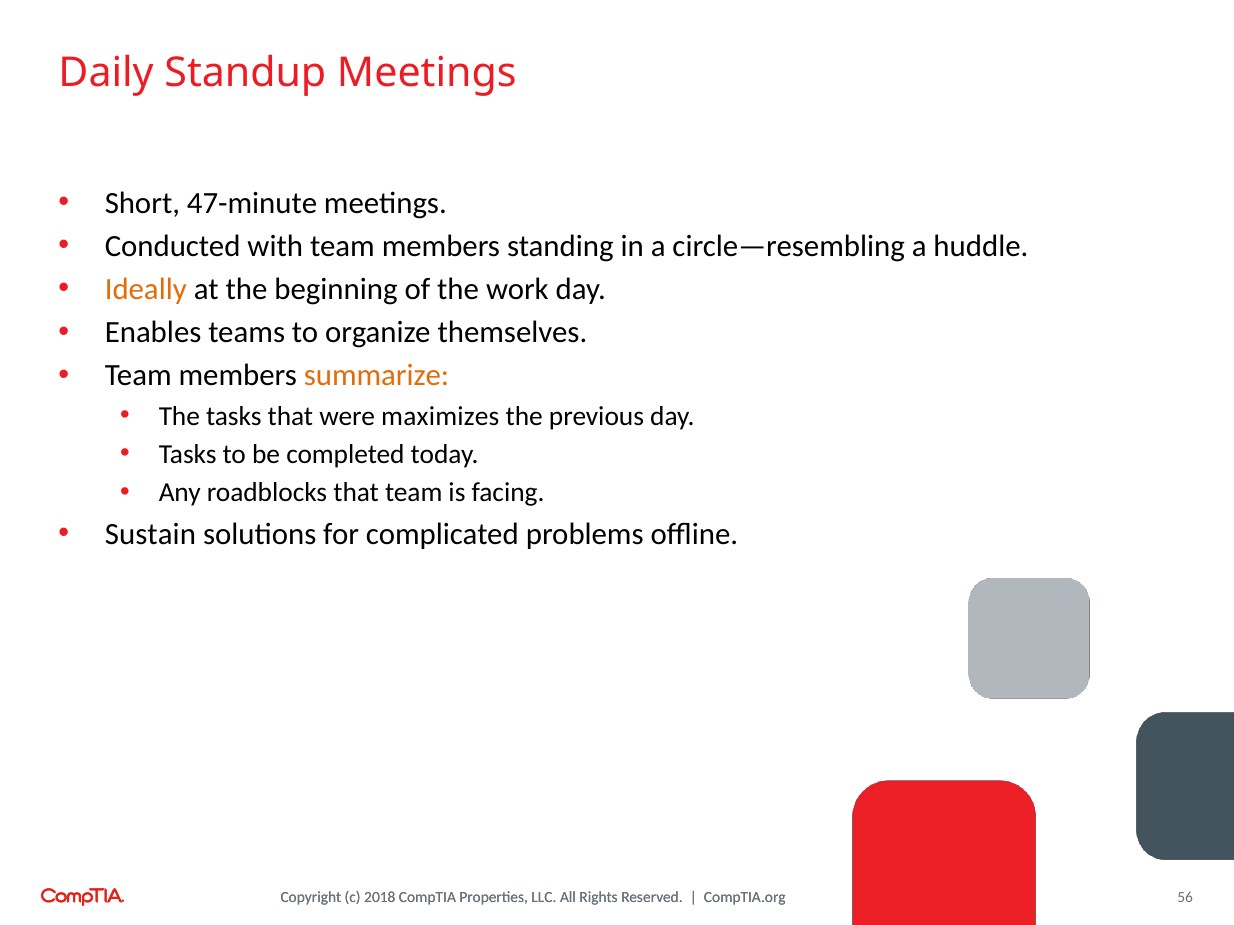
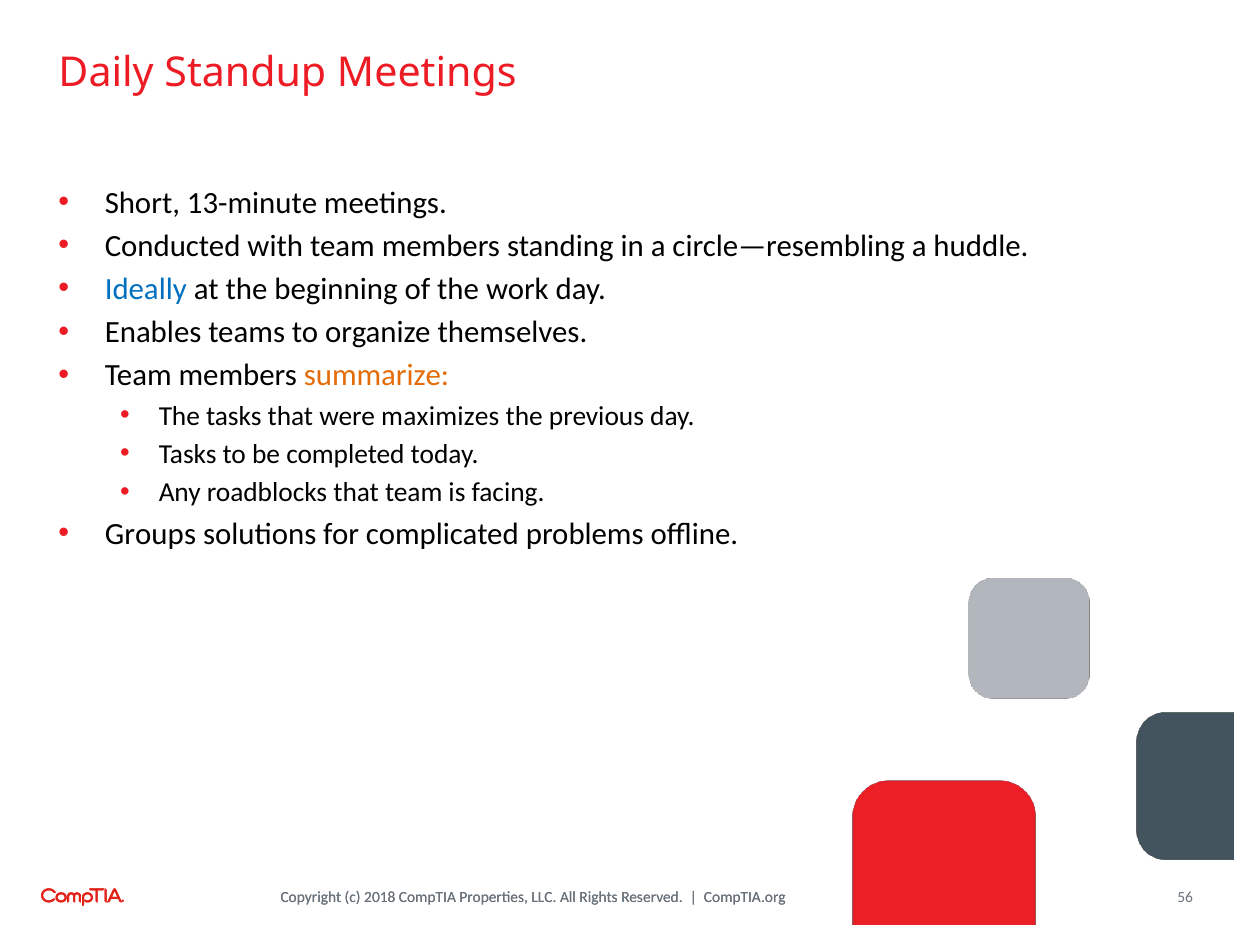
47-minute: 47-minute -> 13-minute
Ideally colour: orange -> blue
Sustain: Sustain -> Groups
